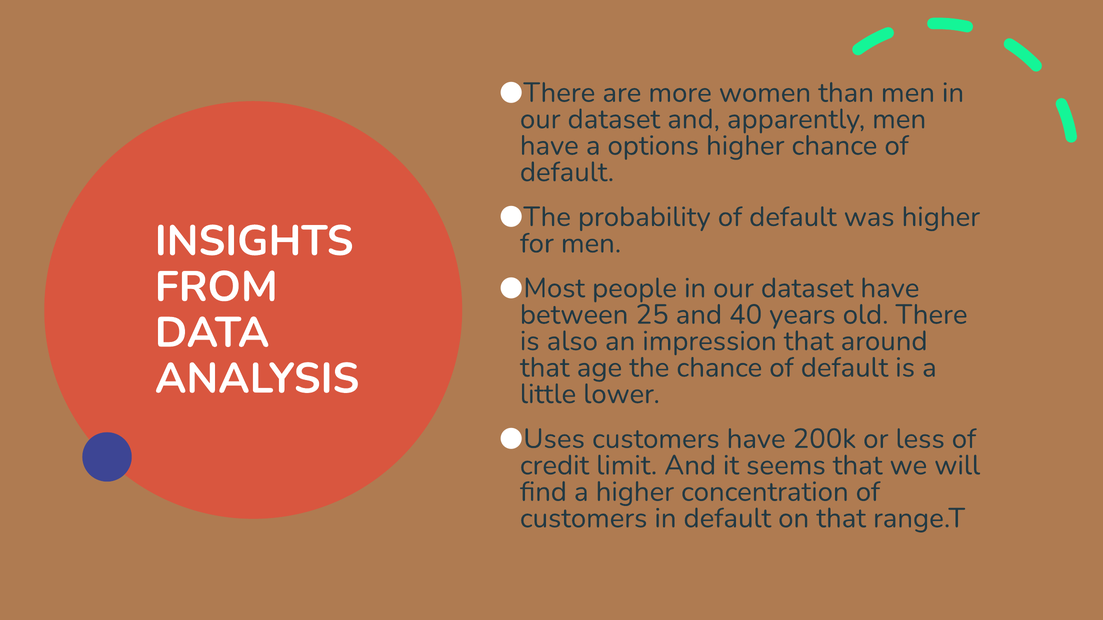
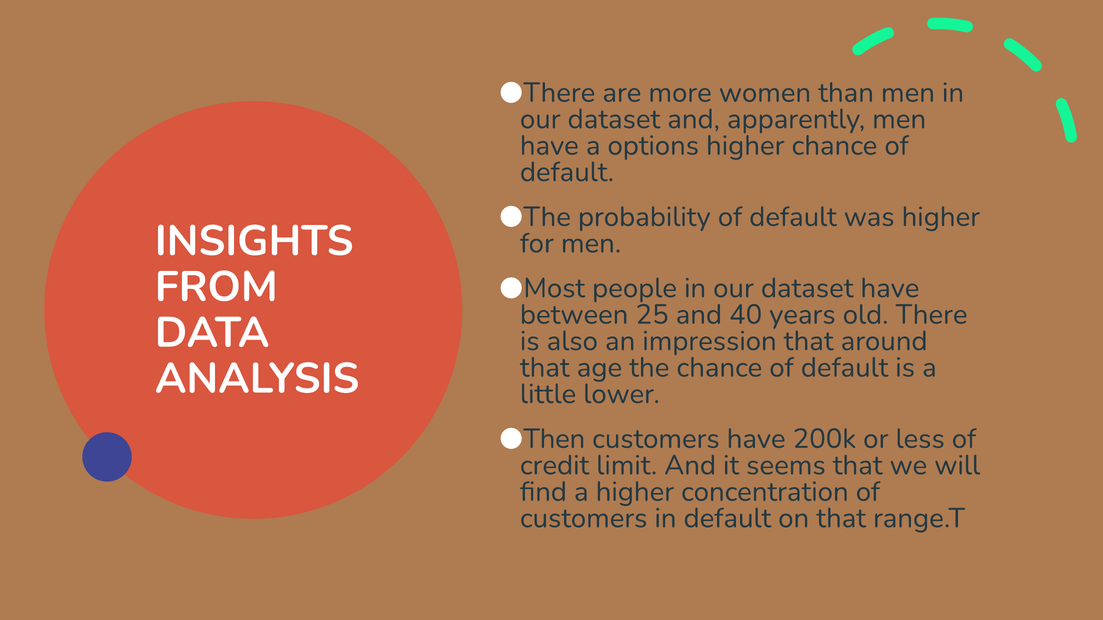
Uses: Uses -> Then
